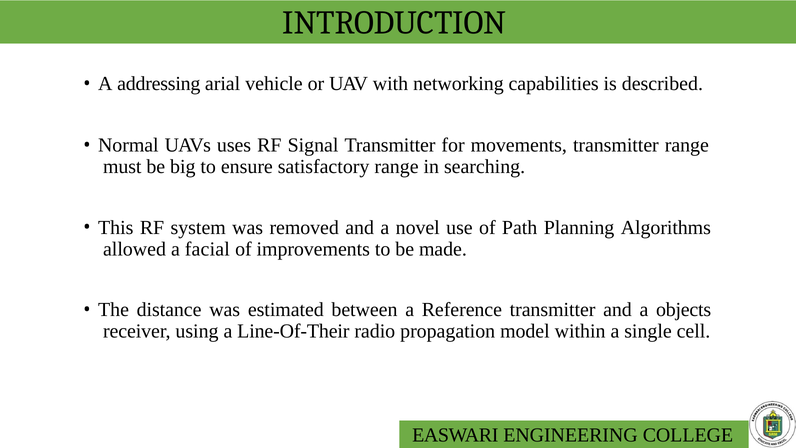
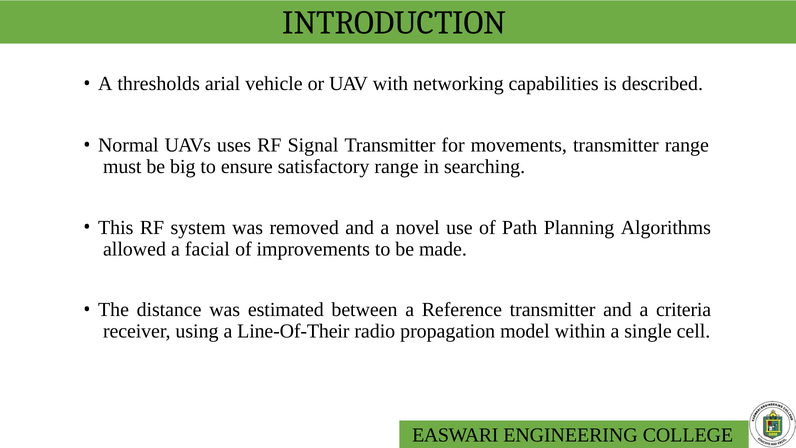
addressing: addressing -> thresholds
objects: objects -> criteria
